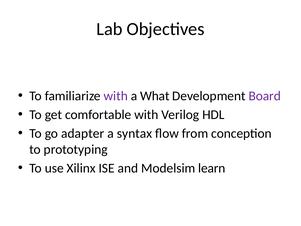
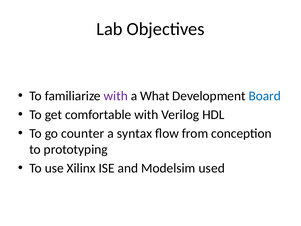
Board colour: purple -> blue
adapter: adapter -> counter
learn: learn -> used
